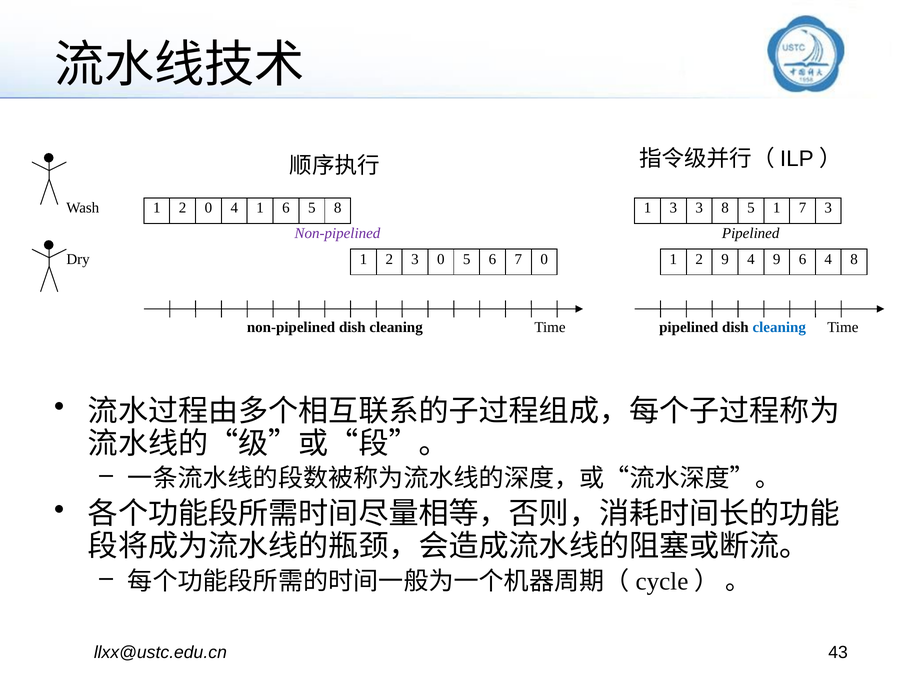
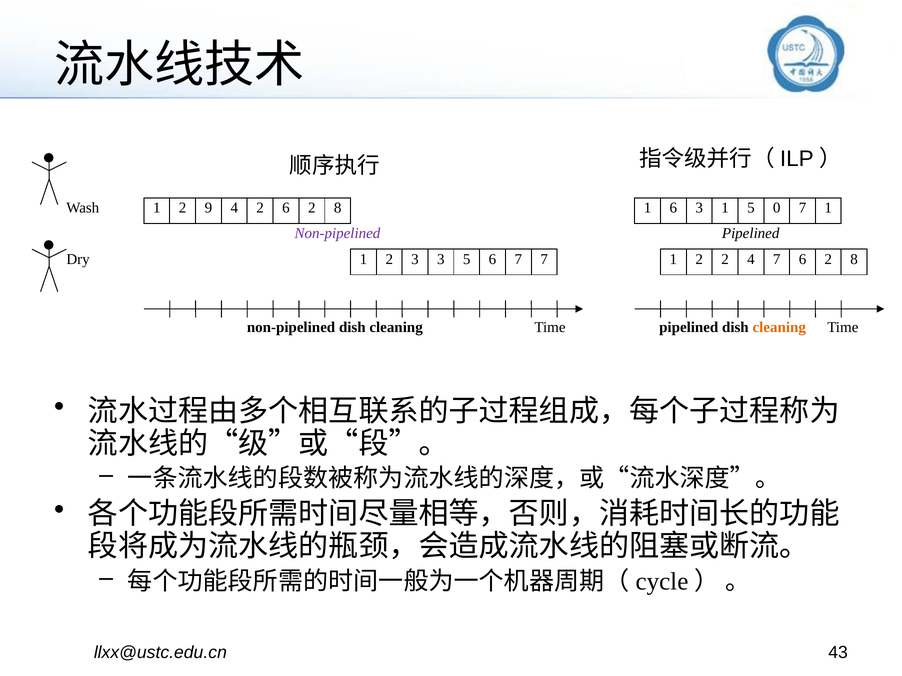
2 0: 0 -> 9
4 1: 1 -> 2
5 at (312, 208): 5 -> 2
1 3: 3 -> 6
3 8: 8 -> 1
5 1: 1 -> 0
3 at (828, 208): 3 -> 1
3 0: 0 -> 3
7 0: 0 -> 7
2 9: 9 -> 2
4 9: 9 -> 7
4 at (828, 259): 4 -> 2
cleaning at (779, 328) colour: blue -> orange
